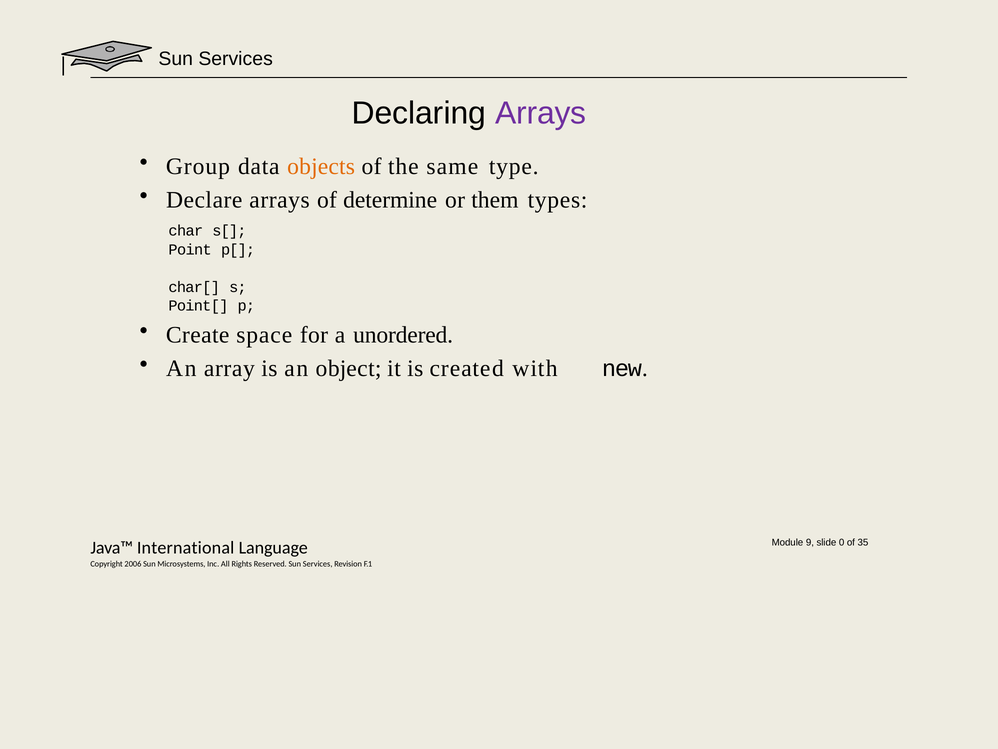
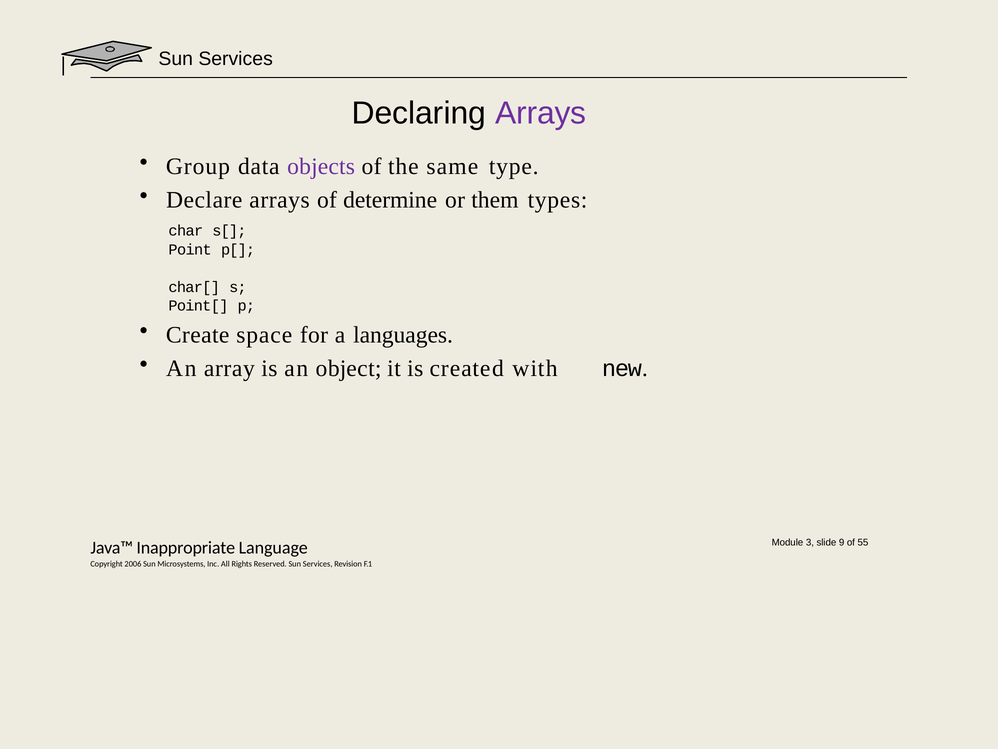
objects colour: orange -> purple
unordered: unordered -> languages
9: 9 -> 3
0: 0 -> 9
35: 35 -> 55
International: International -> Inappropriate
